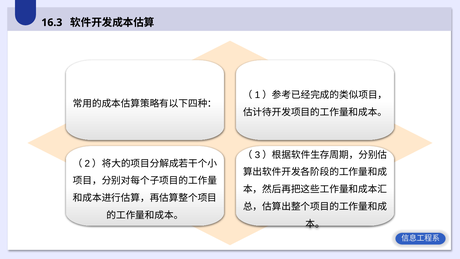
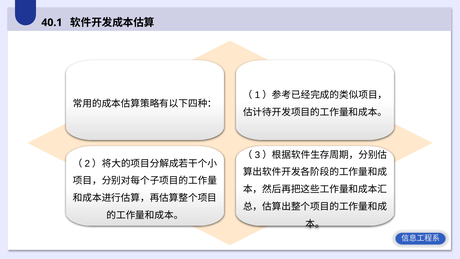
16.3: 16.3 -> 40.1
